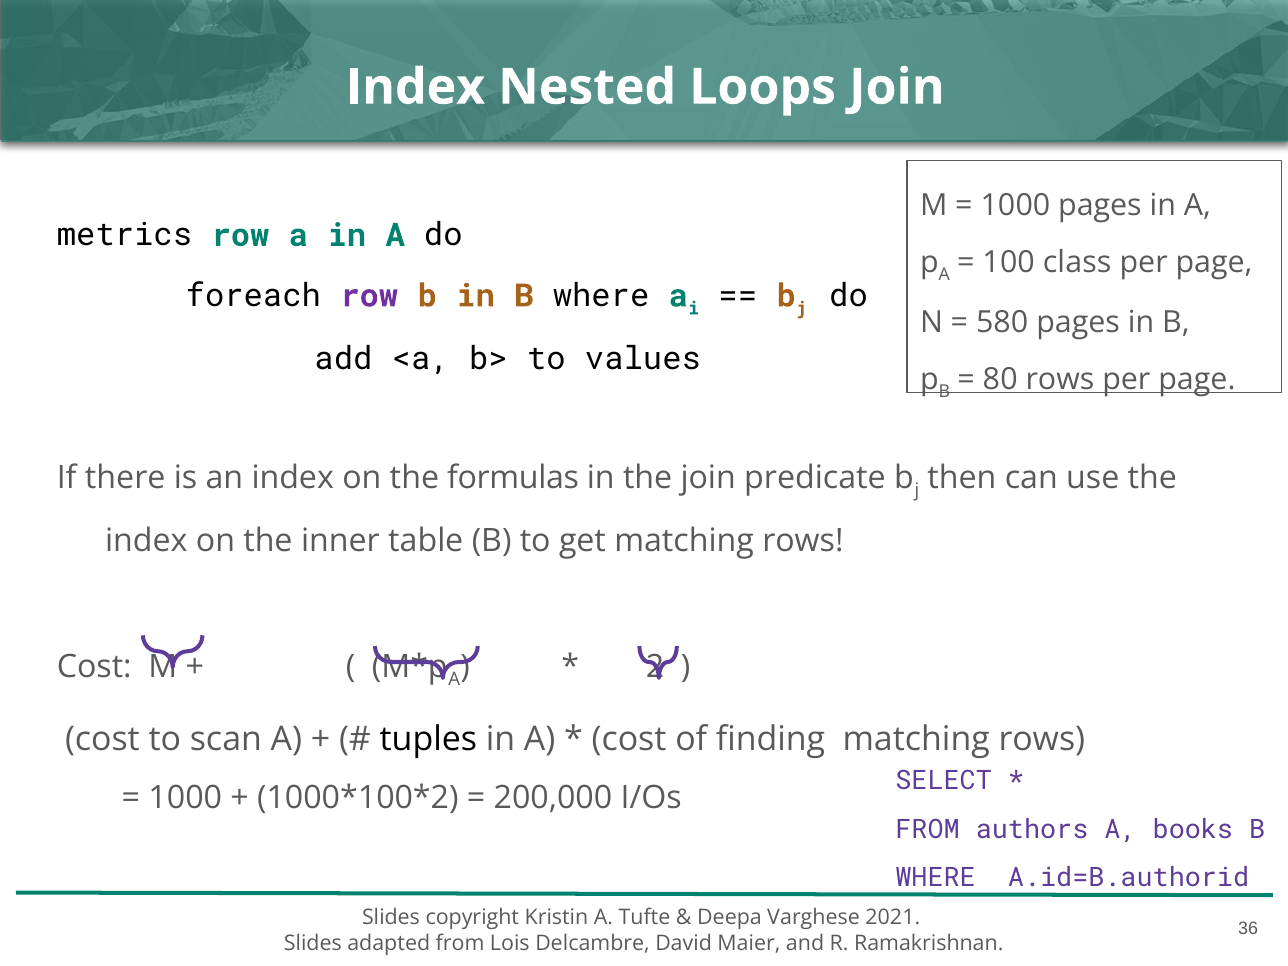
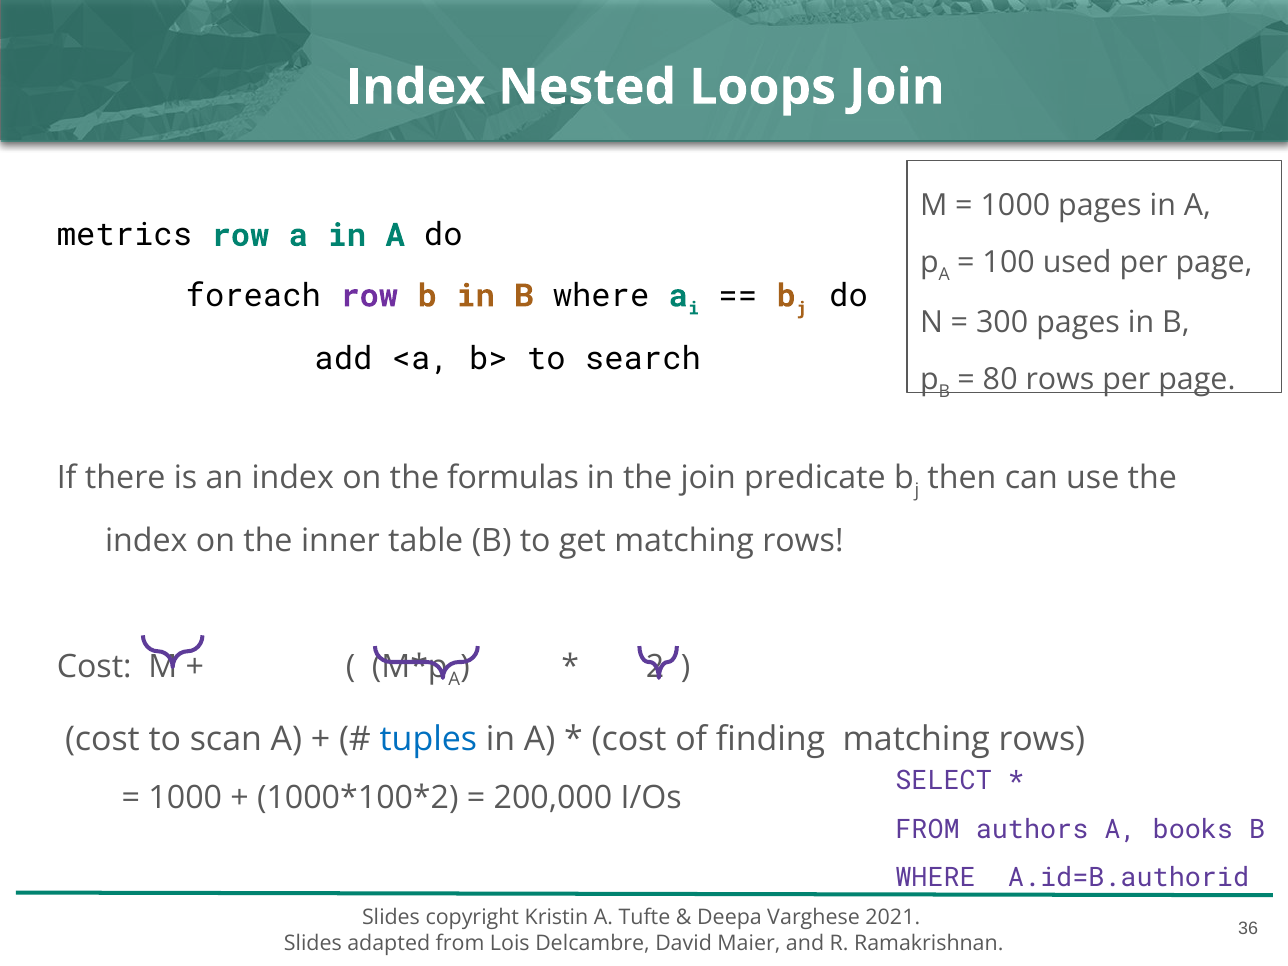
class: class -> used
580: 580 -> 300
values: values -> search
tuples colour: black -> blue
